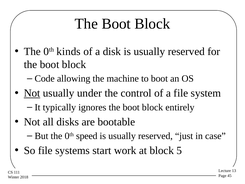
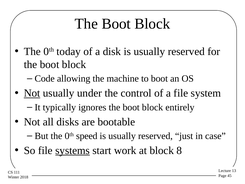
kinds: kinds -> today
systems underline: none -> present
5: 5 -> 8
